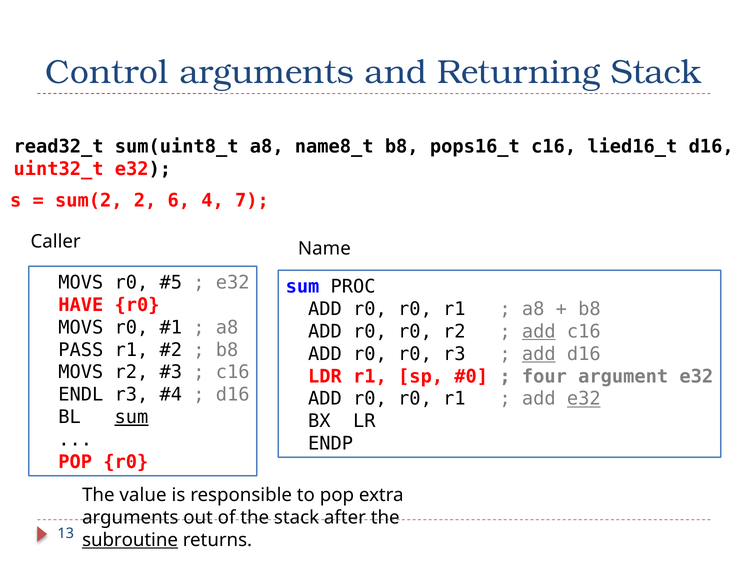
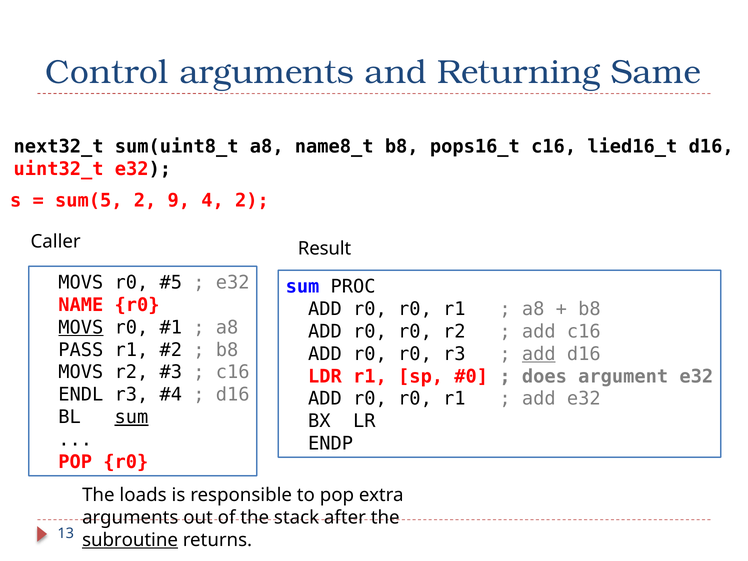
Returning Stack: Stack -> Same
read32_t: read32_t -> next32_t
sum(2: sum(2 -> sum(5
6: 6 -> 9
4 7: 7 -> 2
Name: Name -> Result
HAVE: HAVE -> NAME
MOVS at (81, 327) underline: none -> present
add at (539, 331) underline: present -> none
four: four -> does
e32 at (584, 399) underline: present -> none
value: value -> loads
